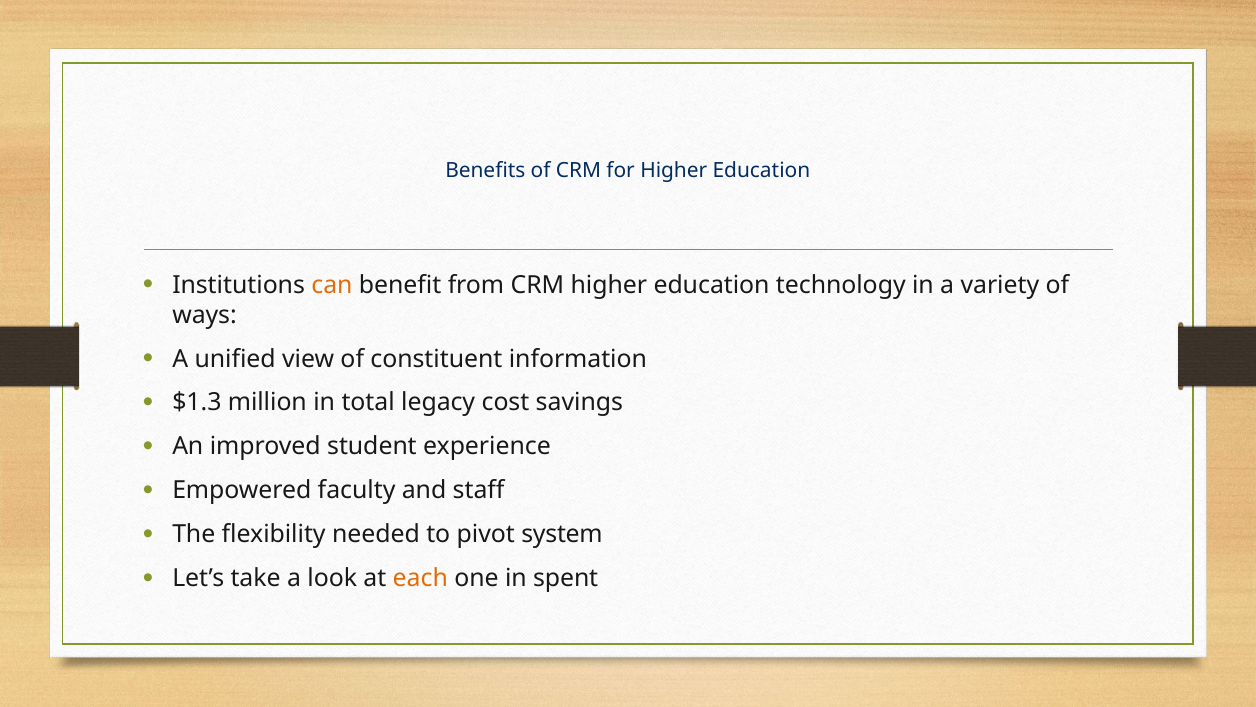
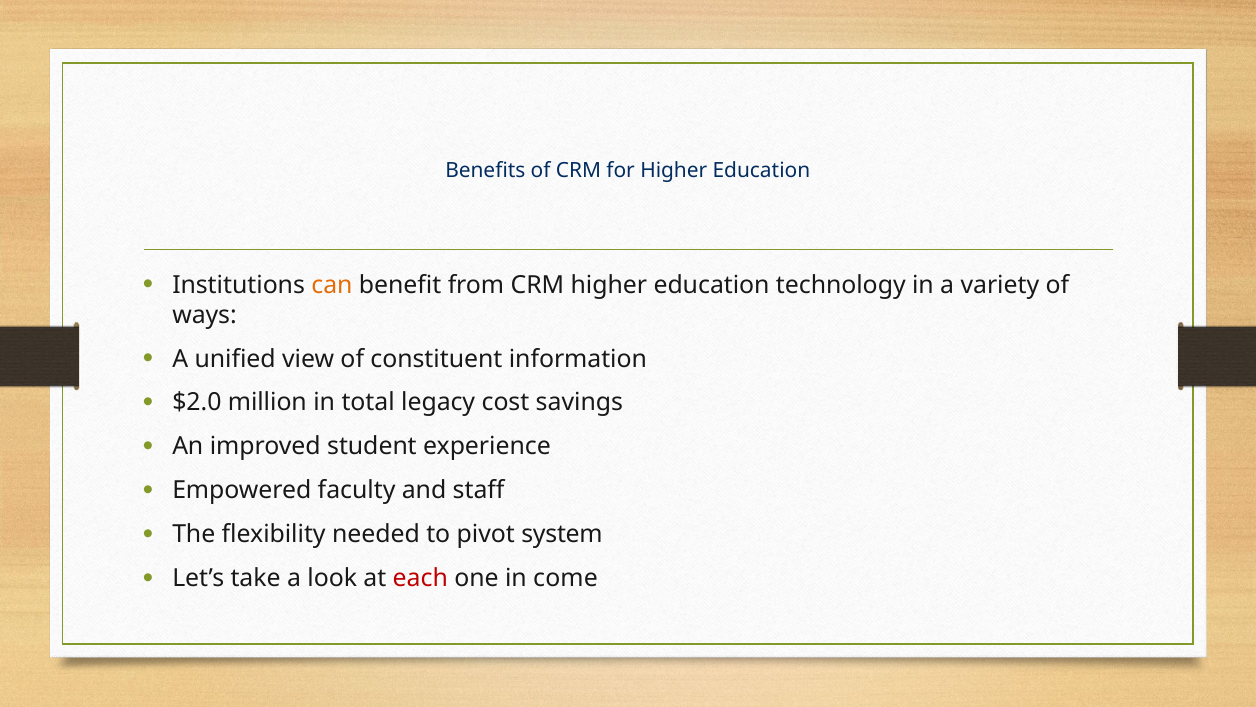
$1.3: $1.3 -> $2.0
each colour: orange -> red
spent: spent -> come
